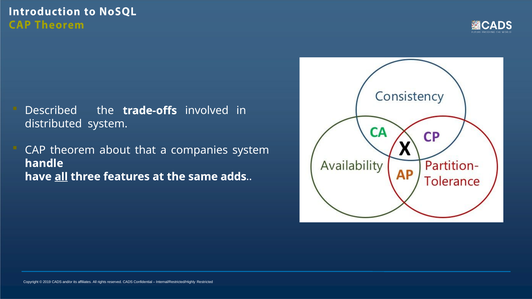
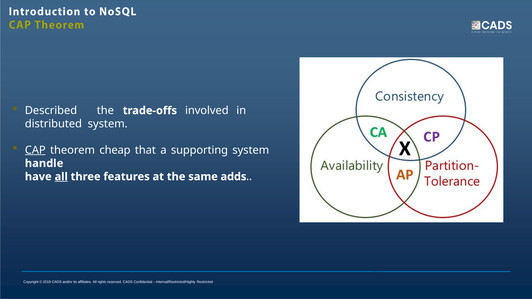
CAP underline: none -> present
about: about -> cheap
companies: companies -> supporting
